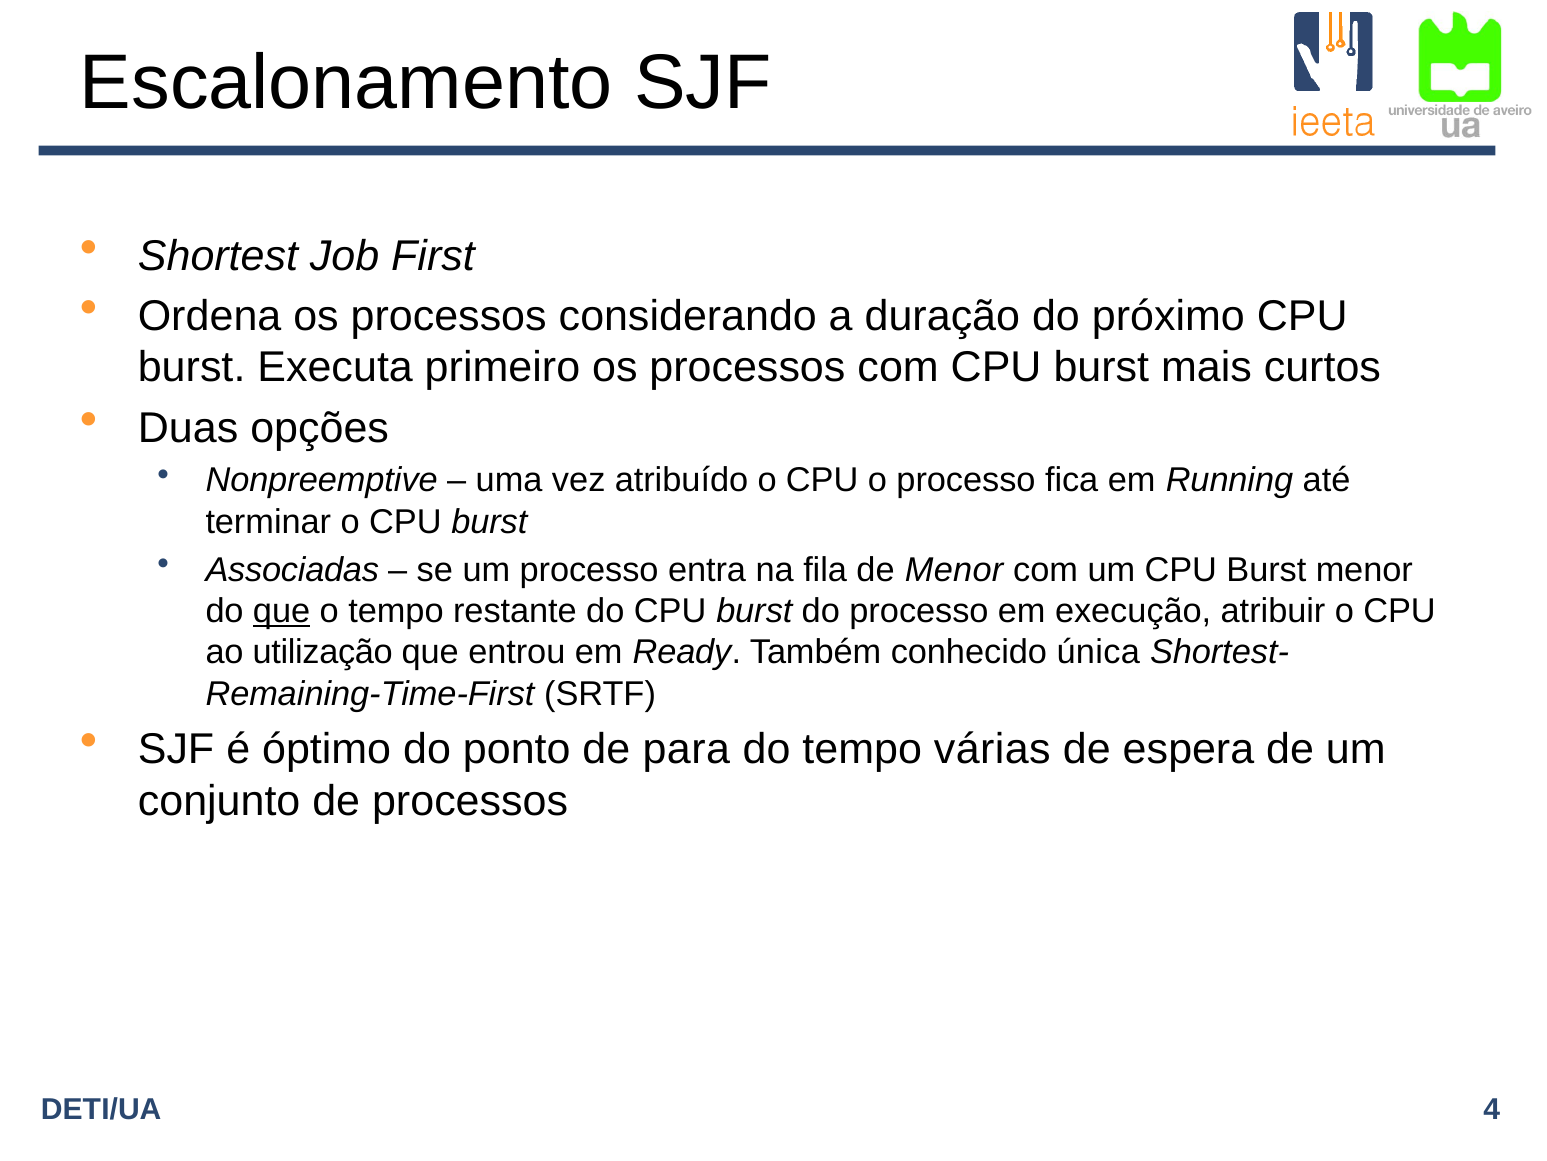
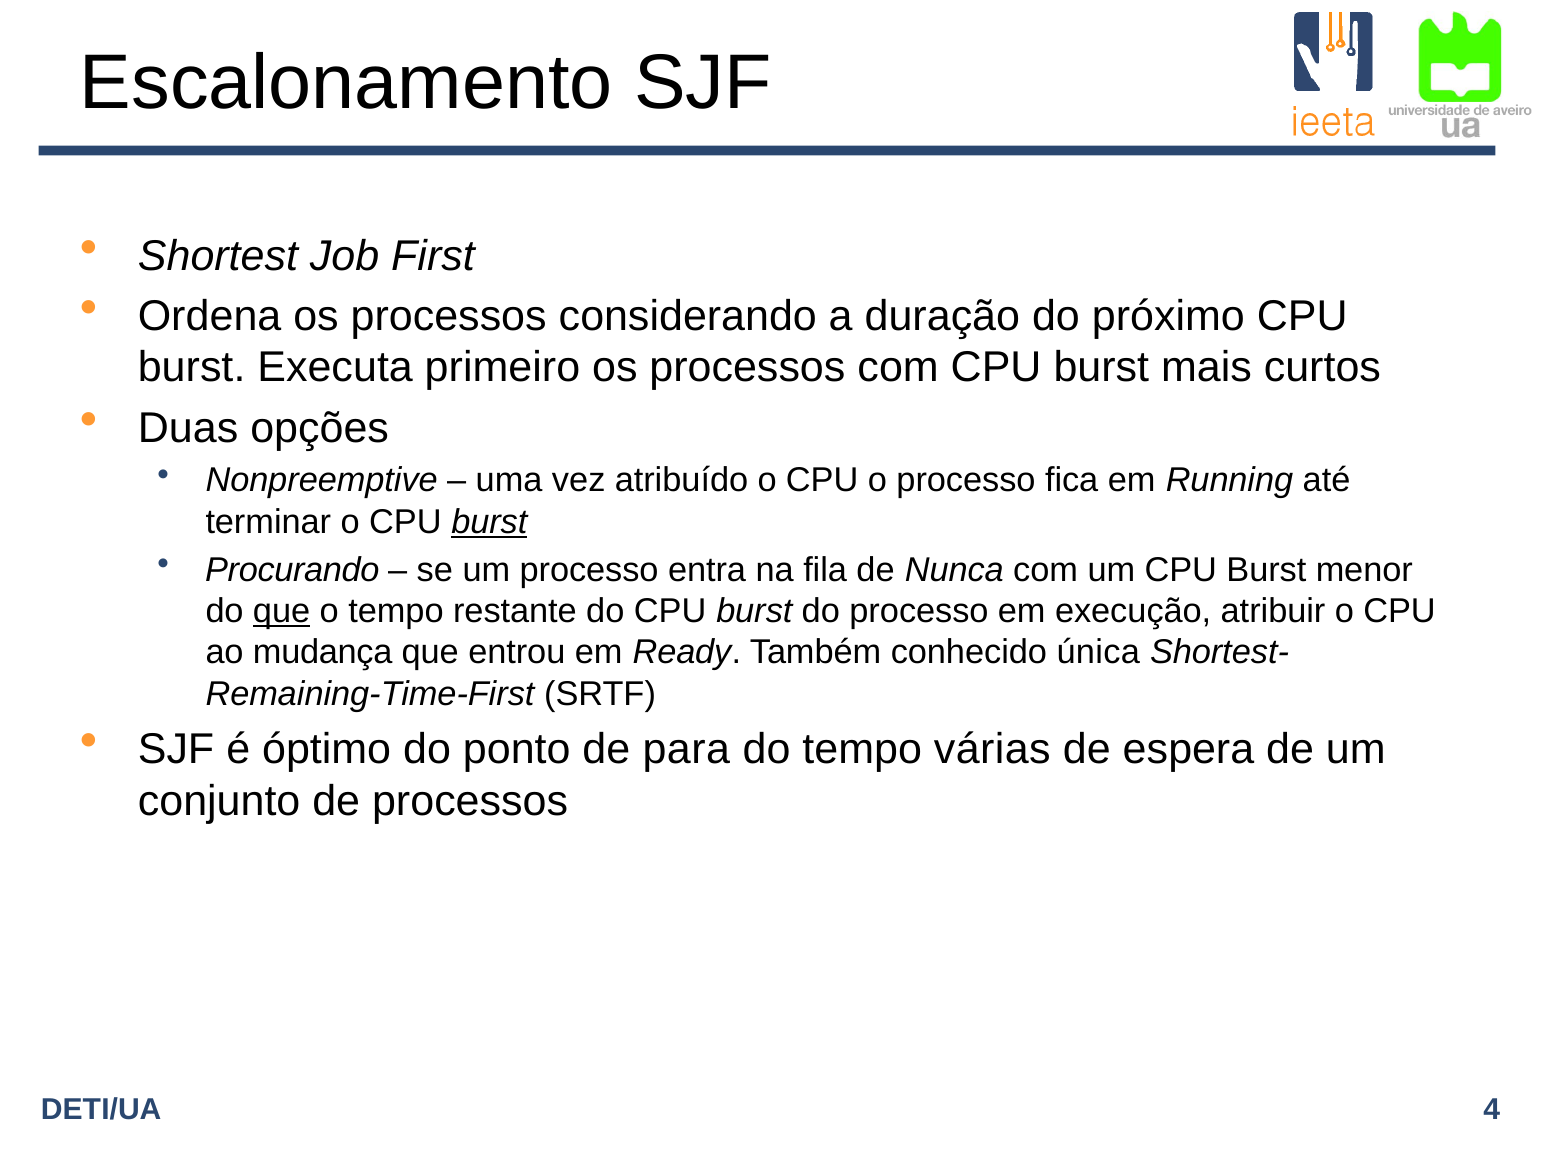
burst at (489, 522) underline: none -> present
Associadas: Associadas -> Procurando
de Menor: Menor -> Nunca
utilização: utilização -> mudança
